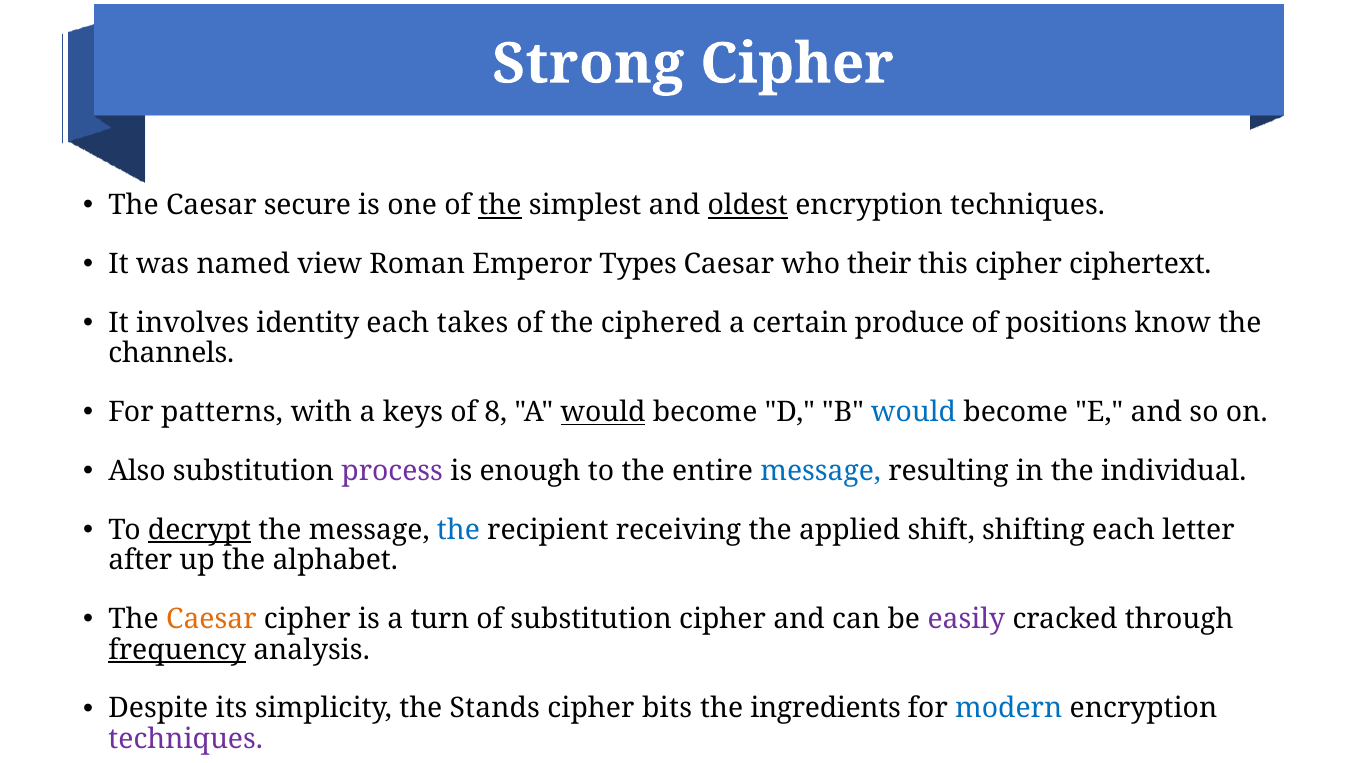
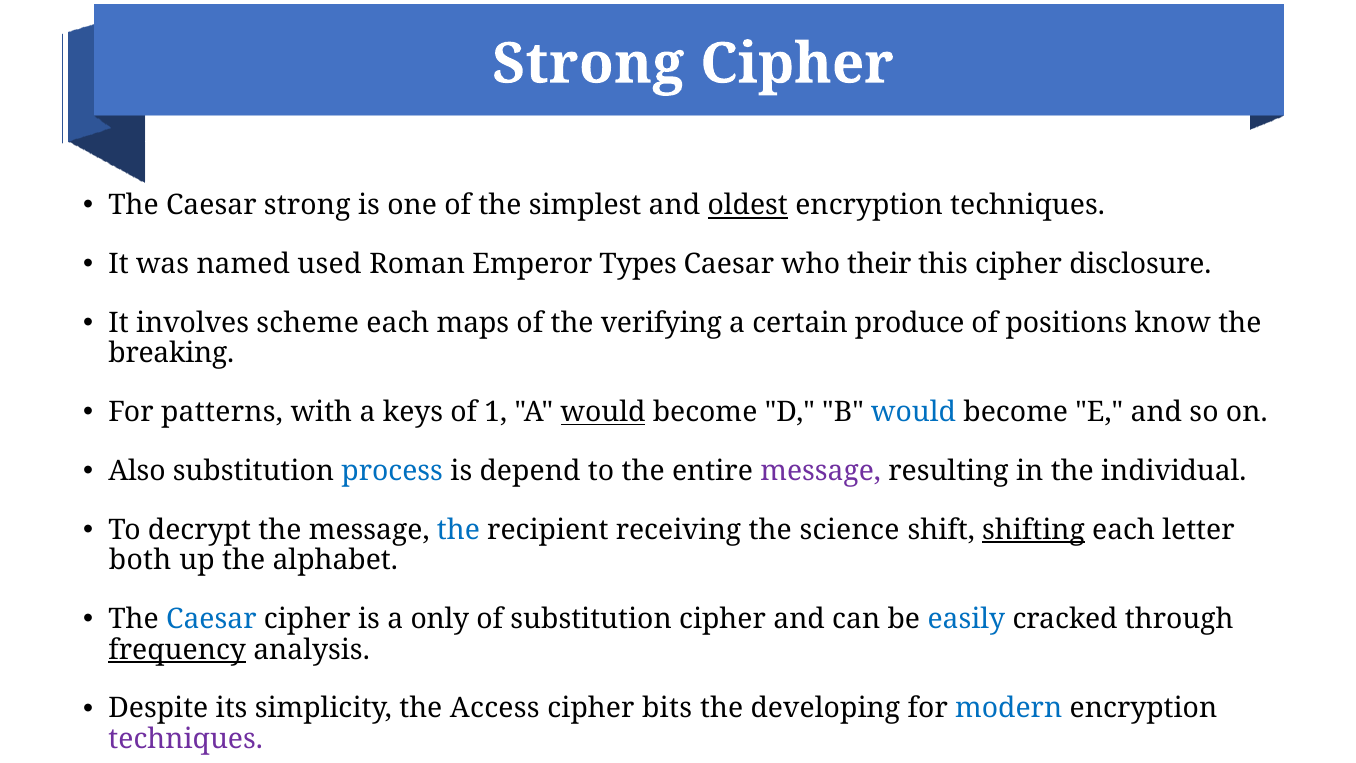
Caesar secure: secure -> strong
the at (500, 205) underline: present -> none
view: view -> used
ciphertext: ciphertext -> disclosure
identity: identity -> scheme
takes: takes -> maps
ciphered: ciphered -> verifying
channels: channels -> breaking
8: 8 -> 1
process colour: purple -> blue
enough: enough -> depend
message at (821, 471) colour: blue -> purple
decrypt underline: present -> none
applied: applied -> science
shifting underline: none -> present
after: after -> both
Caesar at (211, 619) colour: orange -> blue
turn: turn -> only
easily colour: purple -> blue
Stands: Stands -> Access
ingredients: ingredients -> developing
